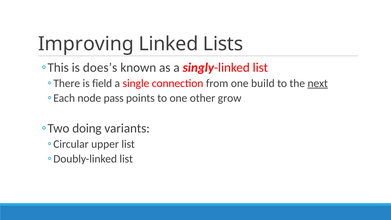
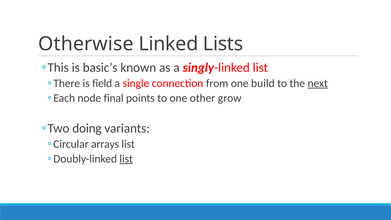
Improving: Improving -> Otherwise
does’s: does’s -> basic’s
pass: pass -> final
upper: upper -> arrays
list at (126, 159) underline: none -> present
